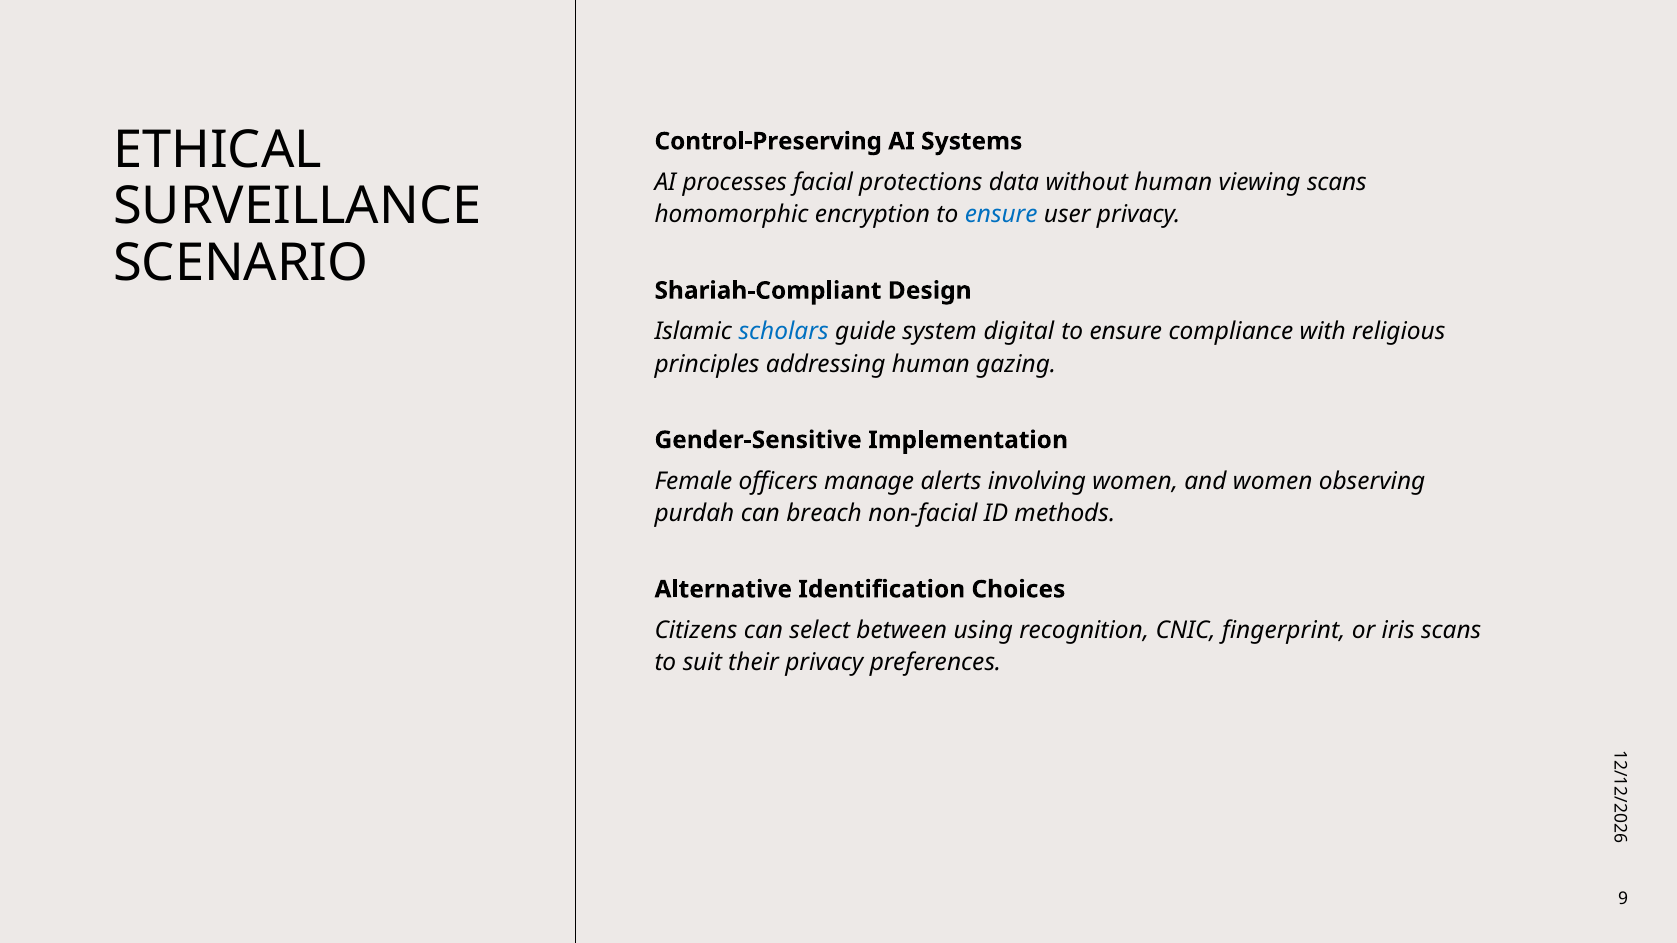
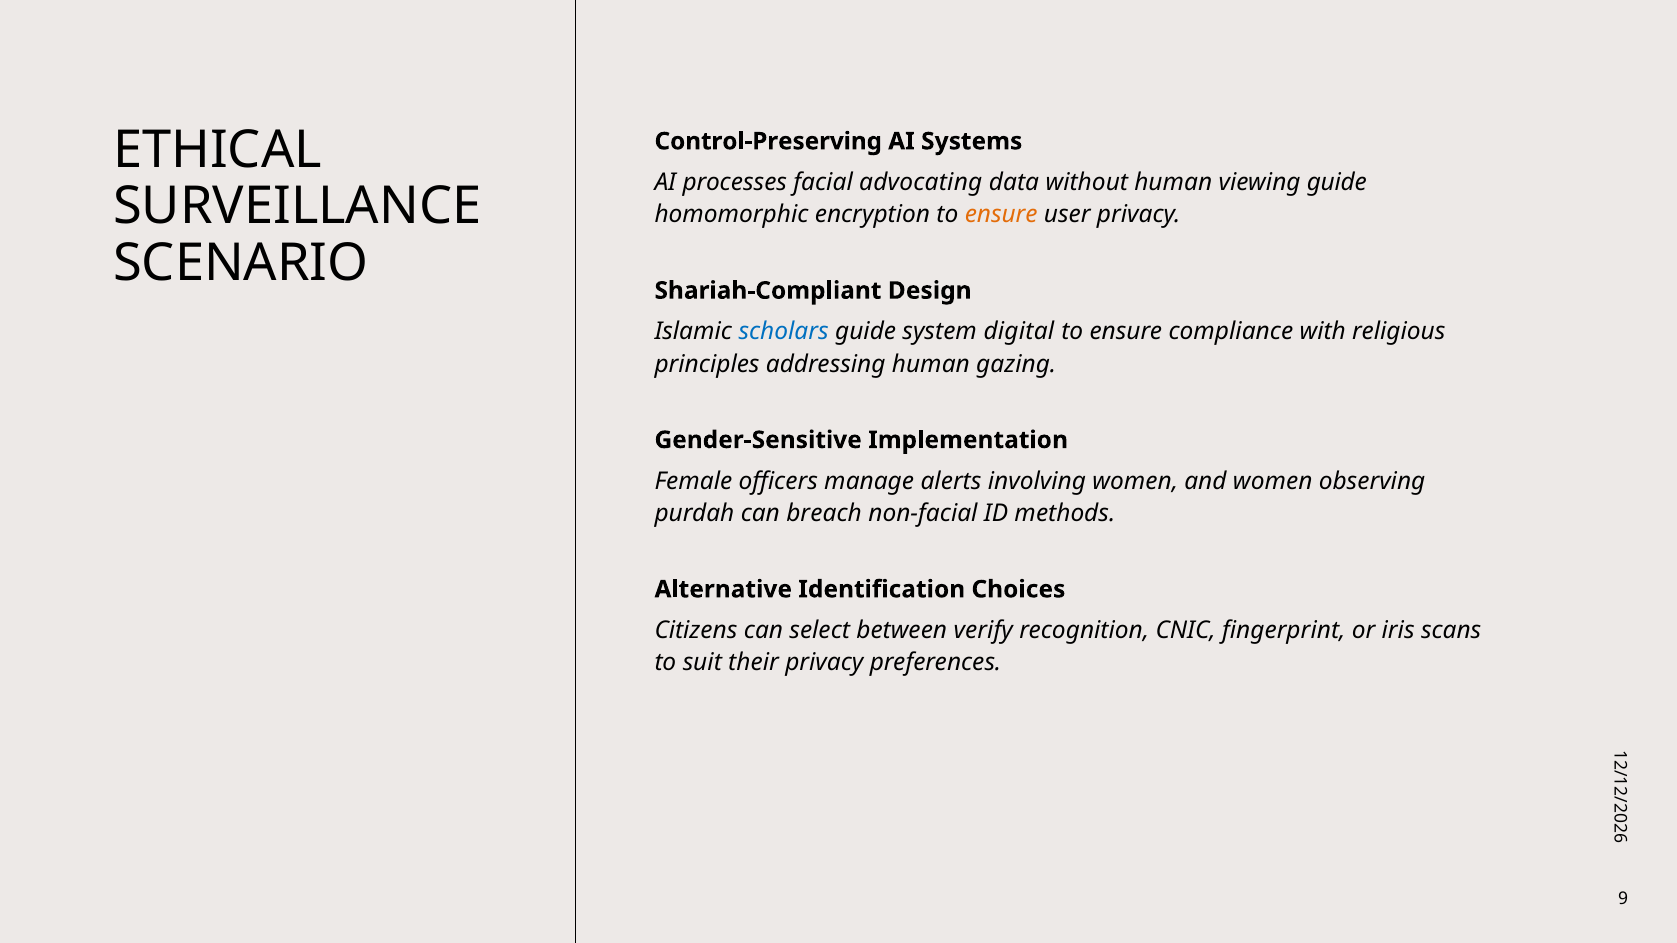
protections: protections -> advocating
viewing scans: scans -> guide
ensure at (1001, 215) colour: blue -> orange
using: using -> verify
